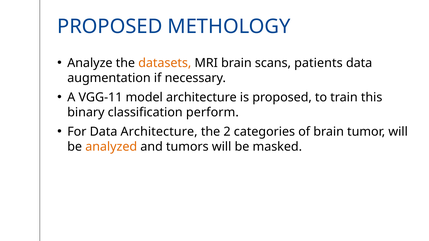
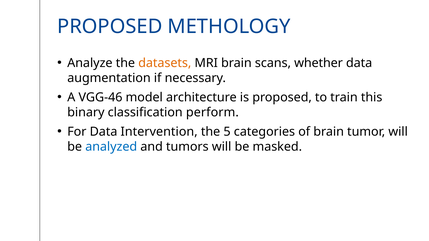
patients: patients -> whether
VGG-11: VGG-11 -> VGG-46
Data Architecture: Architecture -> Intervention
2: 2 -> 5
analyzed colour: orange -> blue
